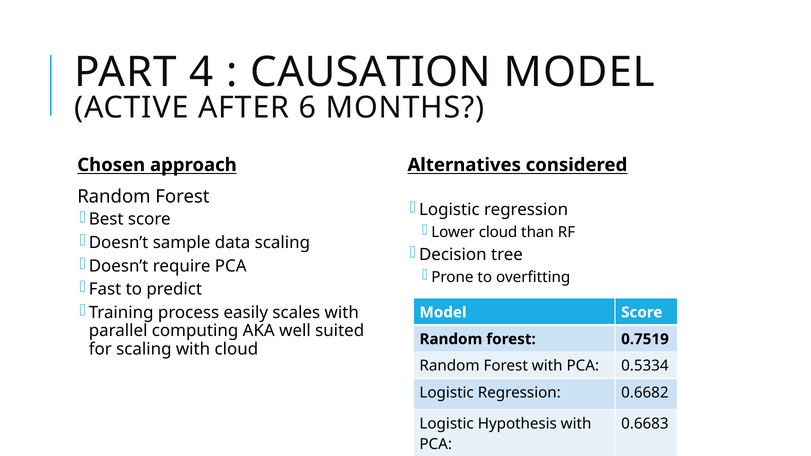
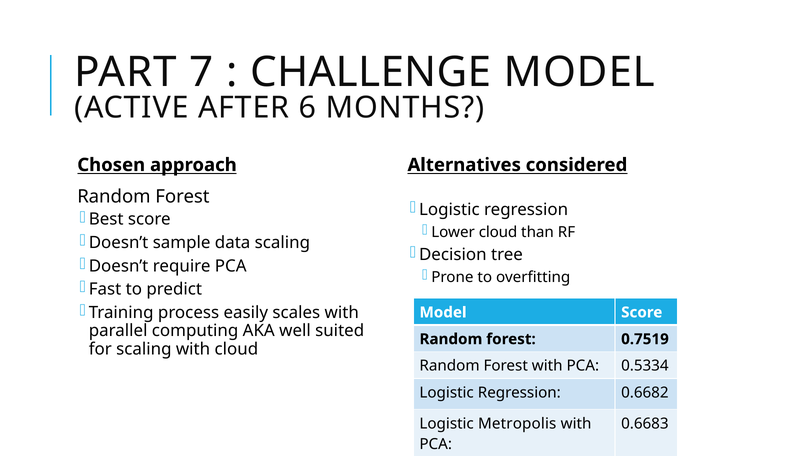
4: 4 -> 7
CAUSATION: CAUSATION -> CHALLENGE
Hypothesis: Hypothesis -> Metropolis
